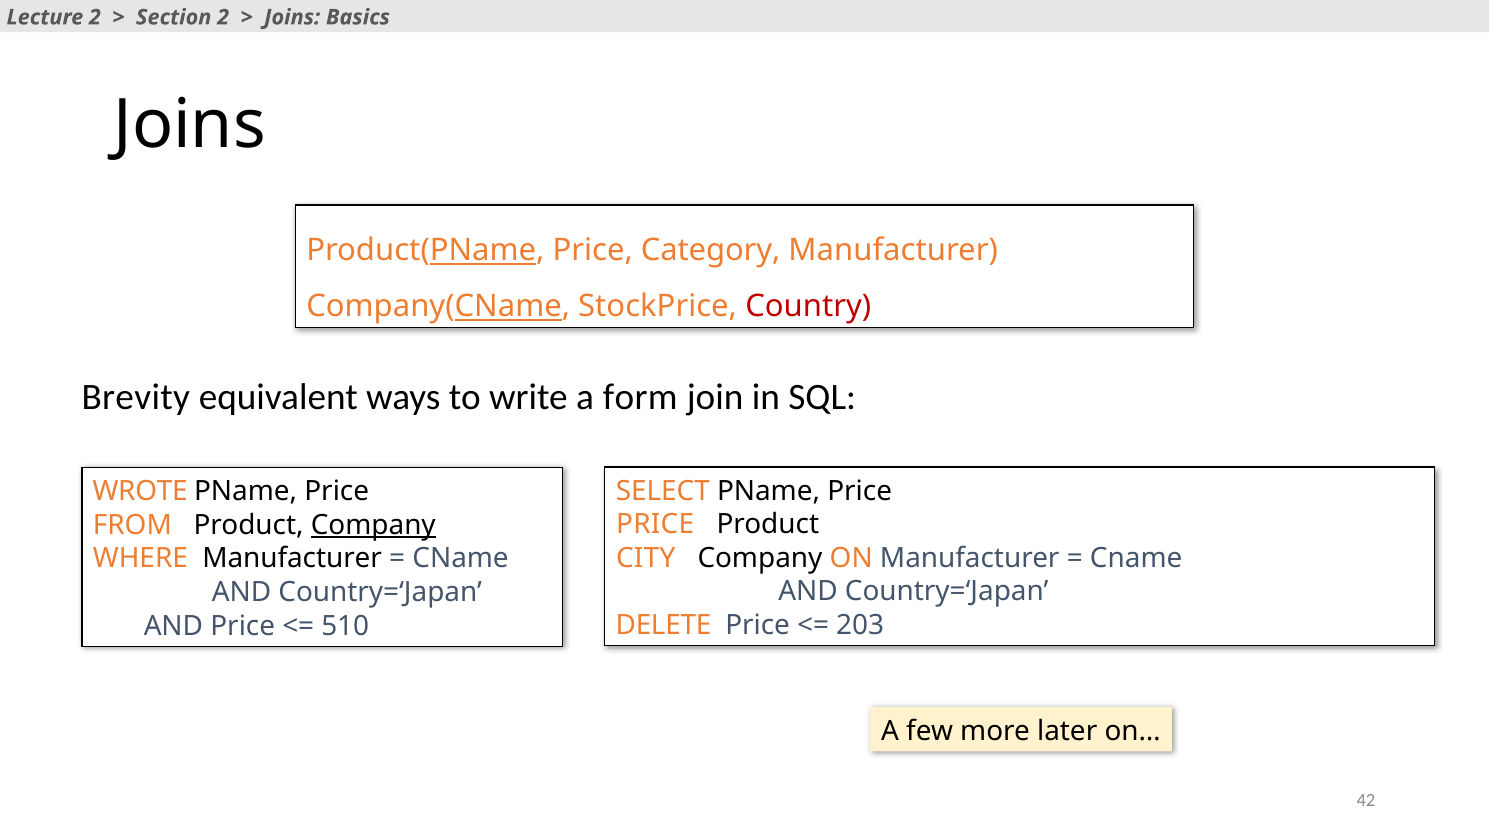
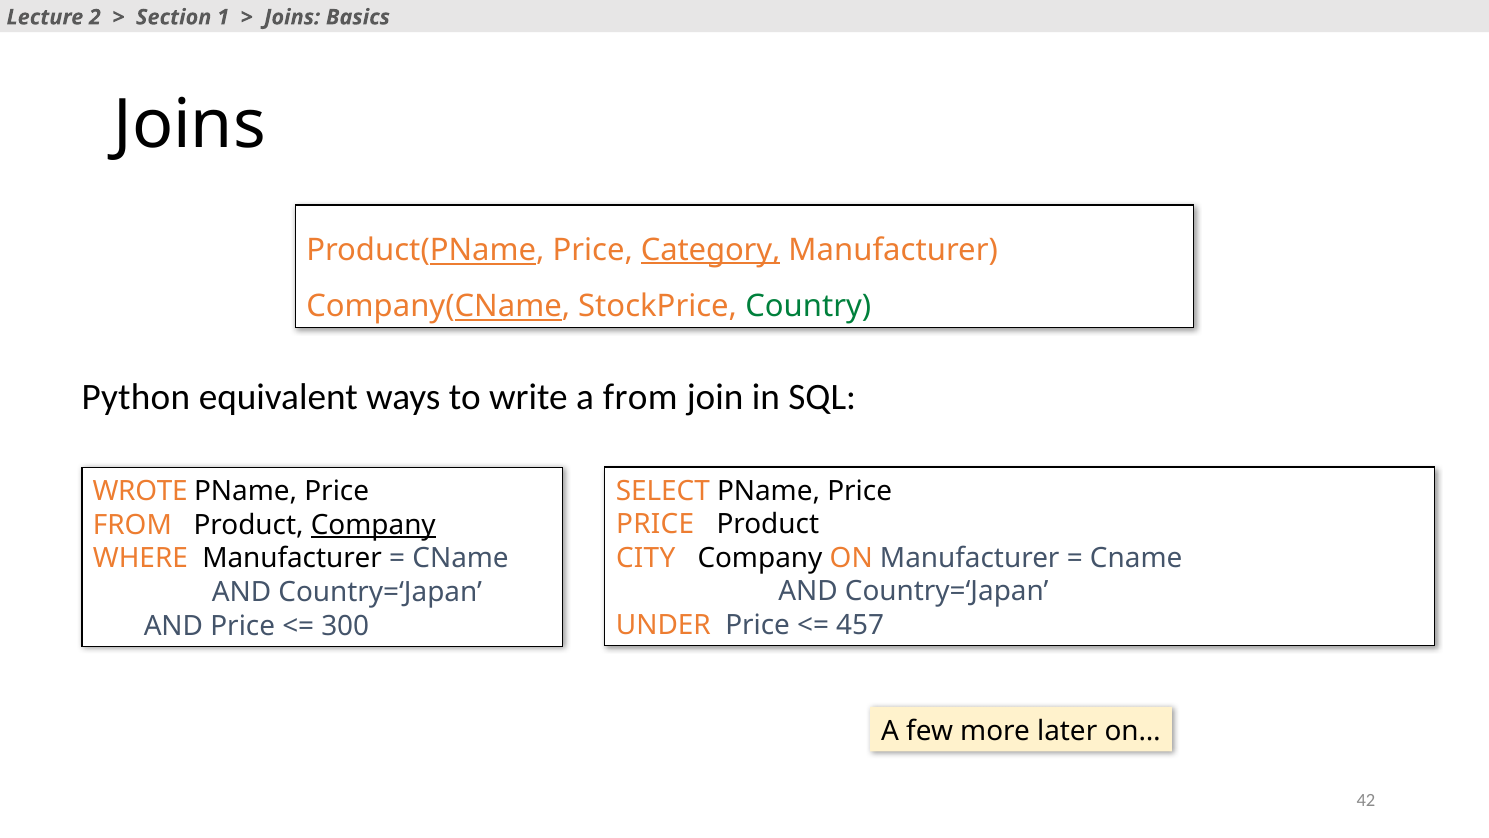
Section 2: 2 -> 1
Category underline: none -> present
Country colour: red -> green
Brevity: Brevity -> Python
a form: form -> from
DELETE: DELETE -> UNDER
203: 203 -> 457
510: 510 -> 300
